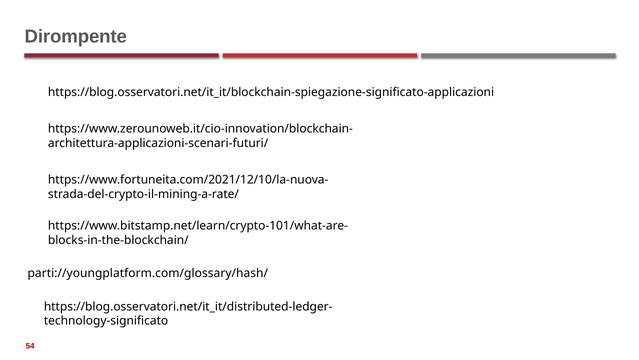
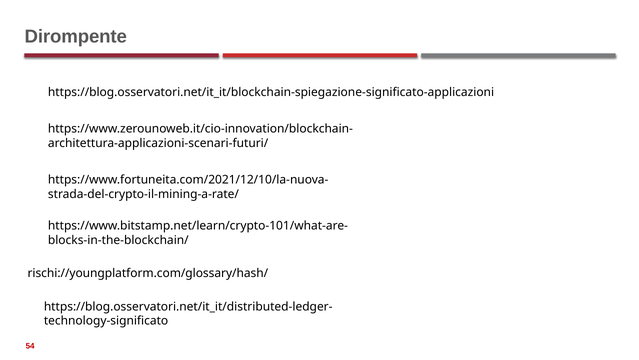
parti://youngplatform.com/glossary/hash/: parti://youngplatform.com/glossary/hash/ -> rischi://youngplatform.com/glossary/hash/
